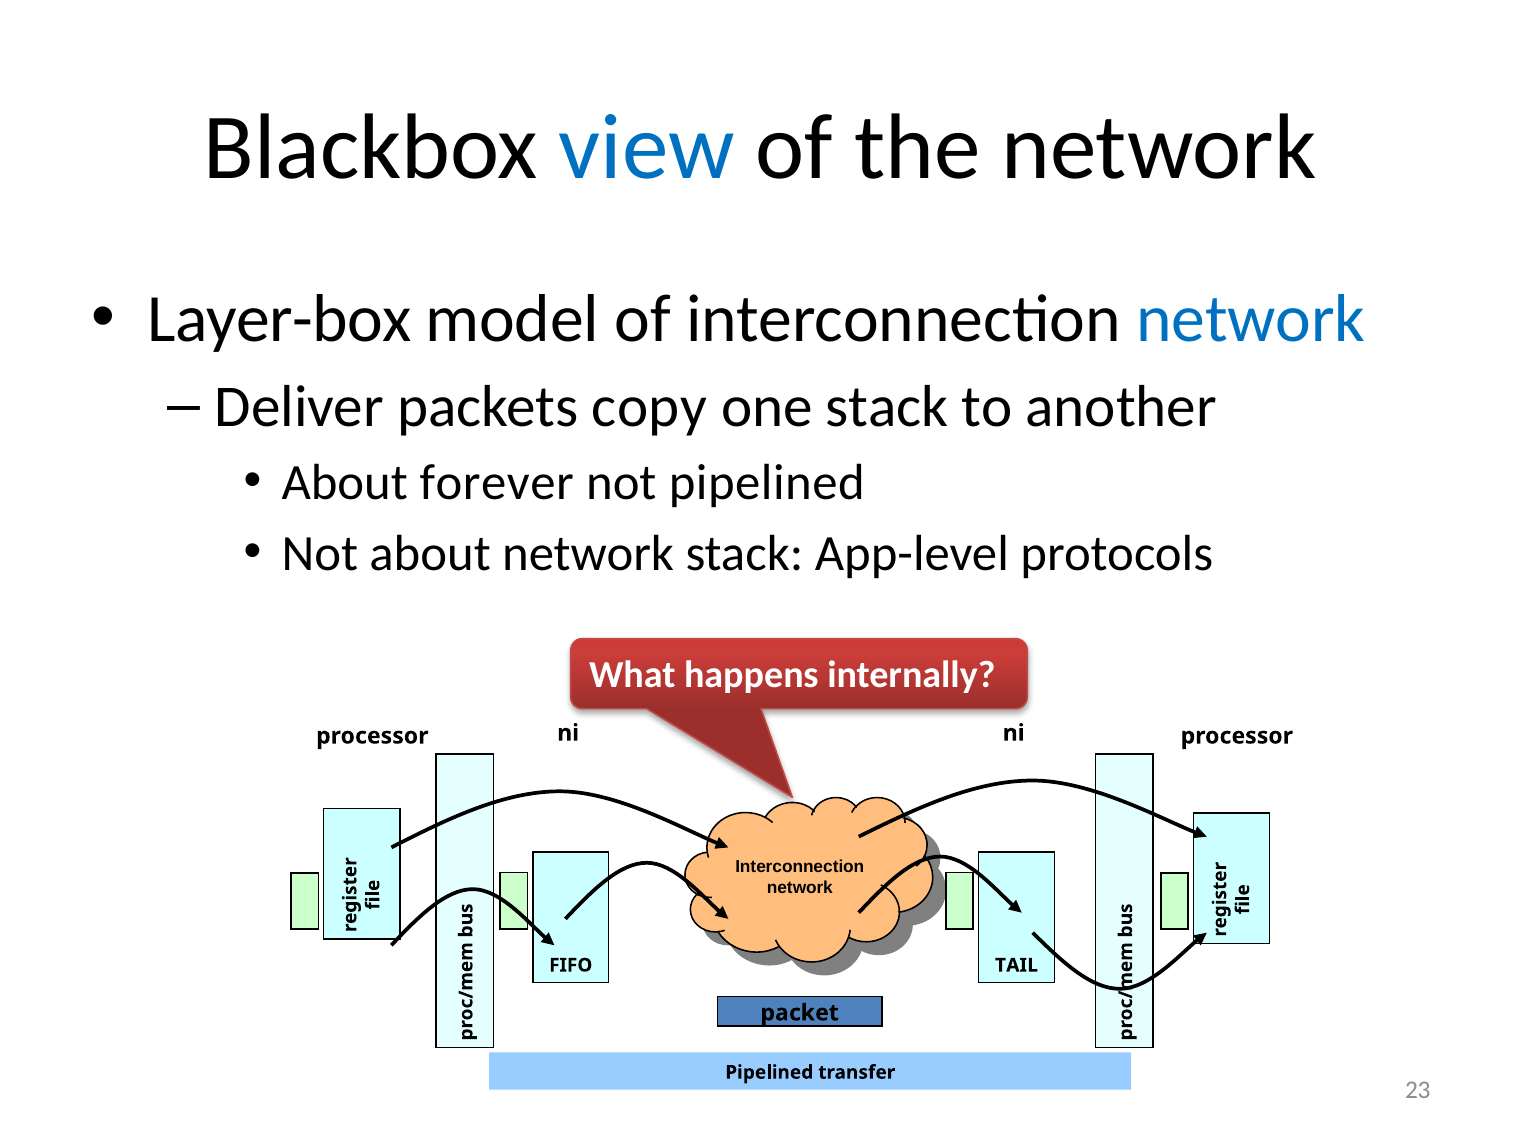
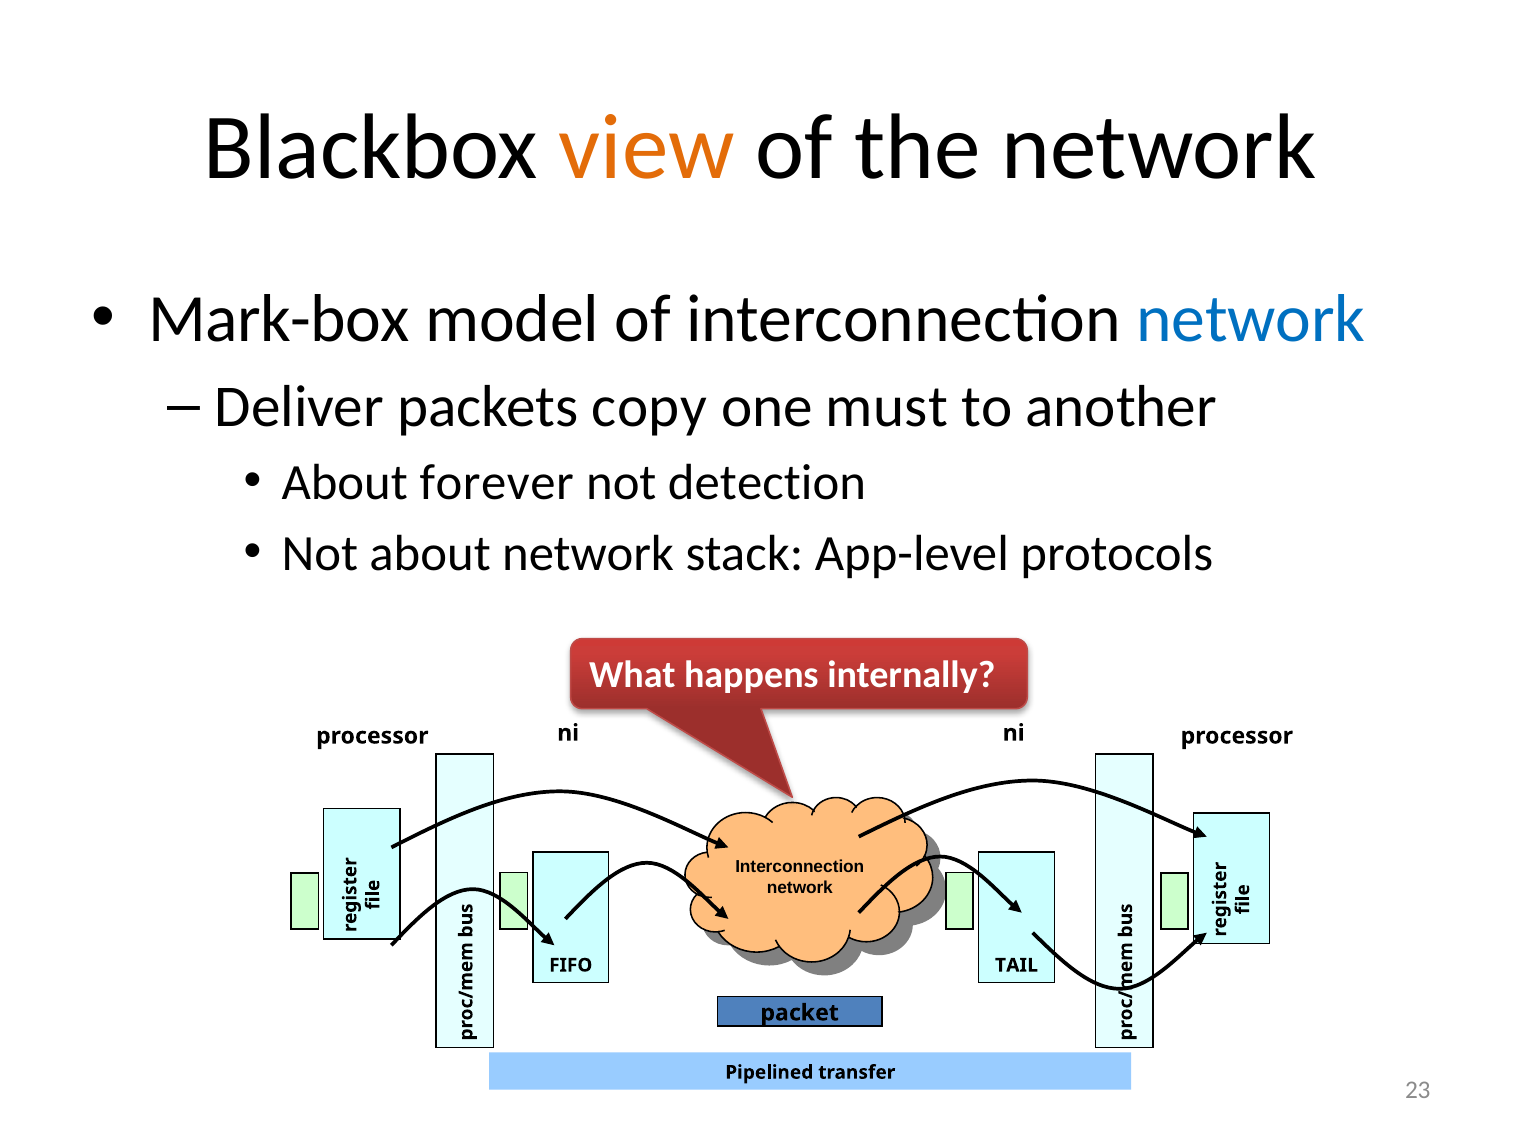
view colour: blue -> orange
Layer-box: Layer-box -> Mark-box
one stack: stack -> must
not pipelined: pipelined -> detection
